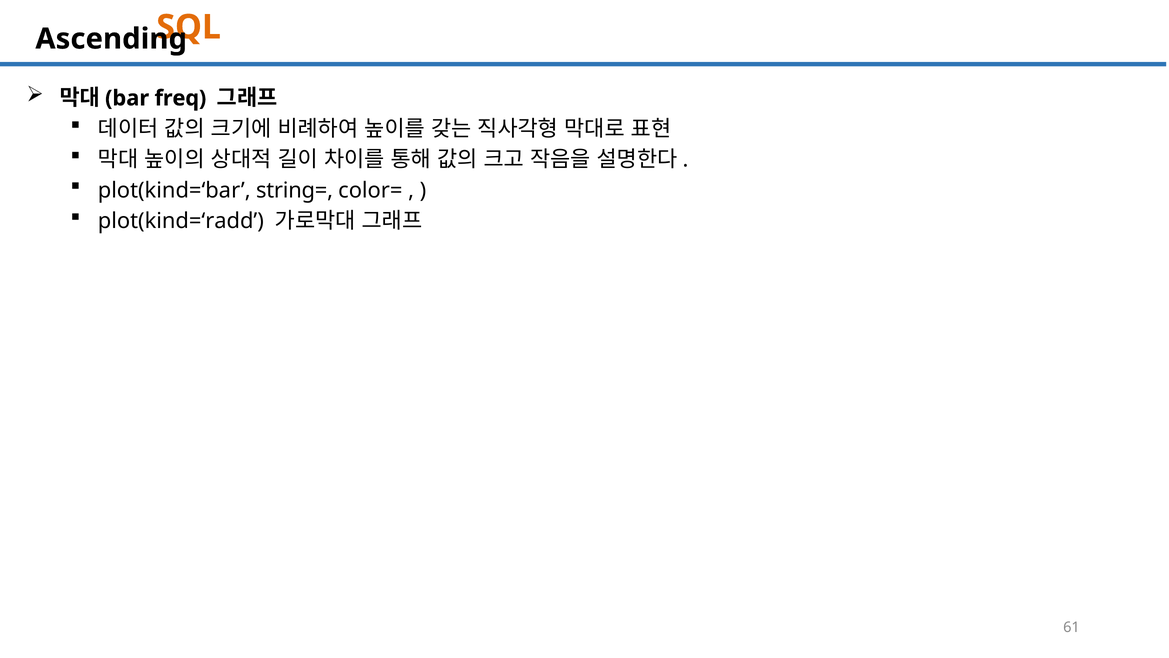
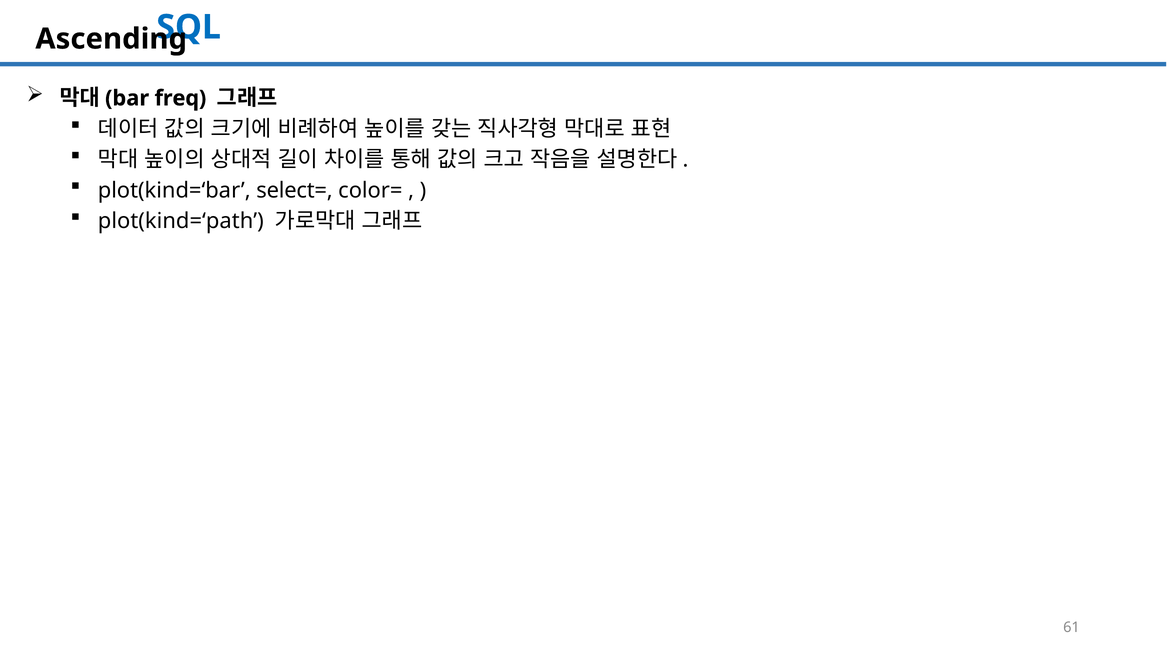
SQL colour: orange -> blue
string=: string= -> select=
plot(kind=‘radd: plot(kind=‘radd -> plot(kind=‘path
